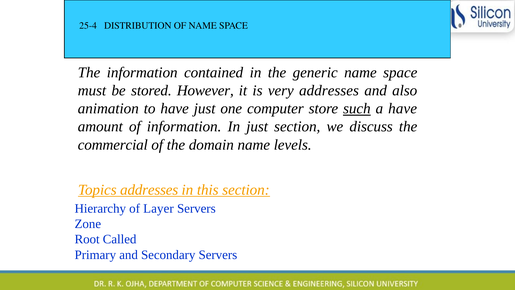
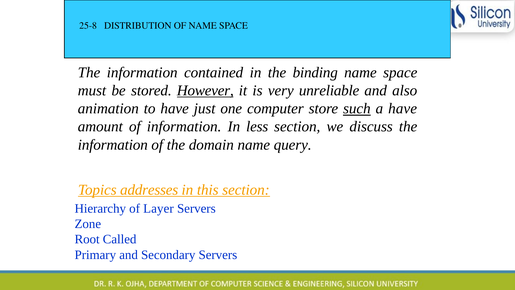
25-4: 25-4 -> 25-8
generic: generic -> binding
However underline: none -> present
very addresses: addresses -> unreliable
In just: just -> less
commercial at (113, 145): commercial -> information
levels: levels -> query
